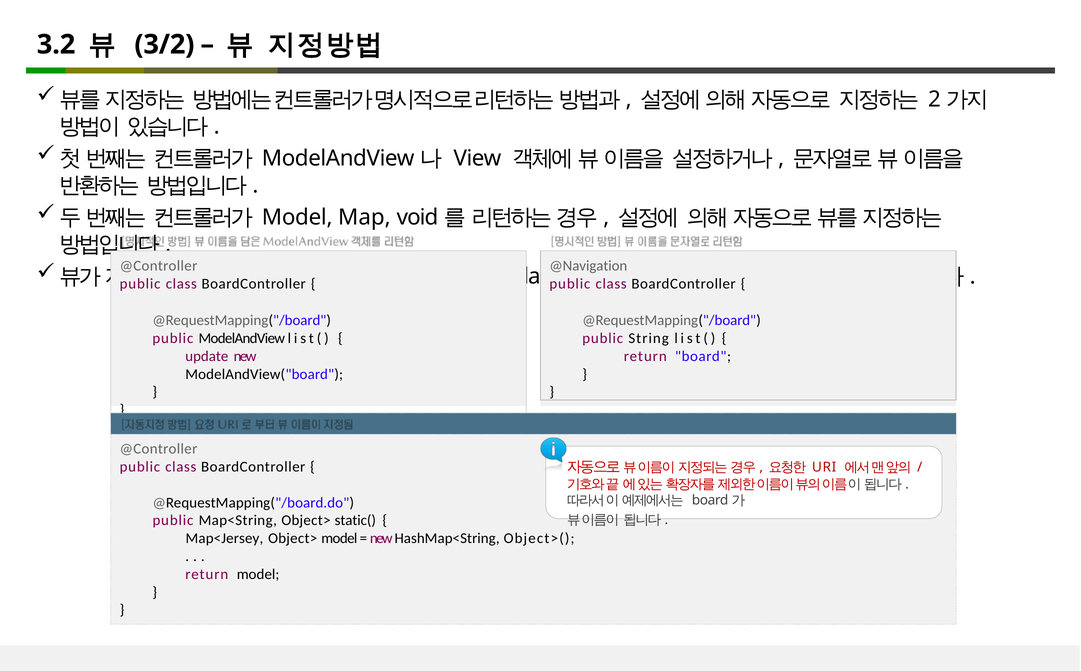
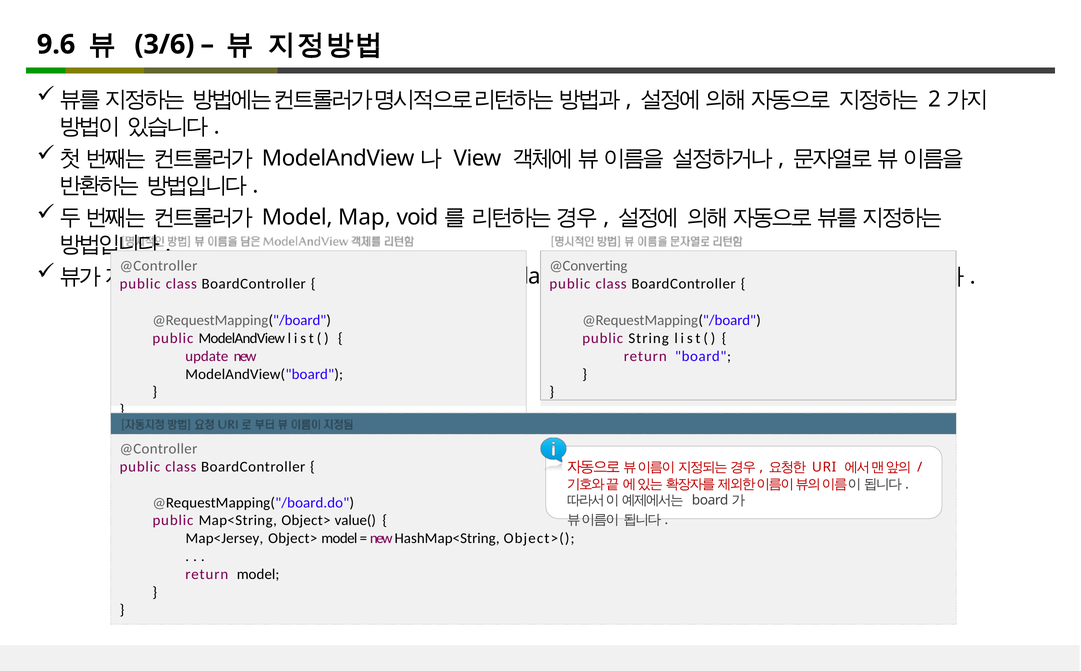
3.2: 3.2 -> 9.6
3/2: 3/2 -> 3/6
@Navigation: @Navigation -> @Converting
static(: static( -> value(
